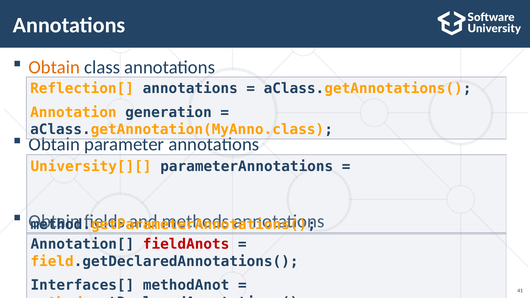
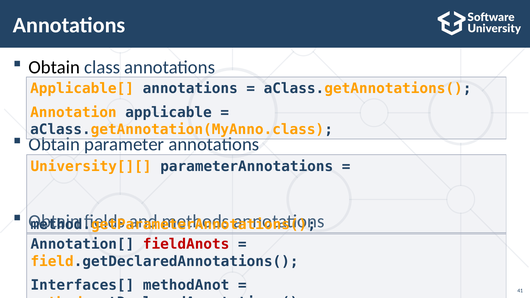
Obtain at (54, 67) colour: orange -> black
Reflection[: Reflection[ -> Applicable[
generation: generation -> applicable
